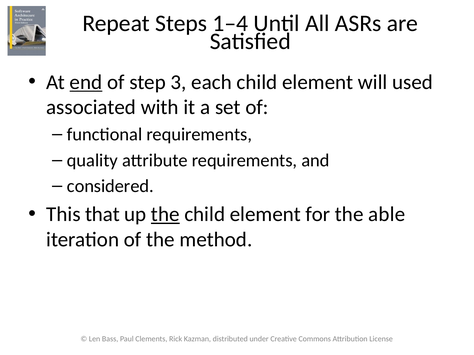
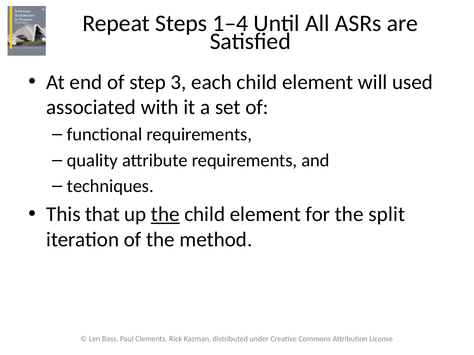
end underline: present -> none
considered: considered -> techniques
able: able -> split
